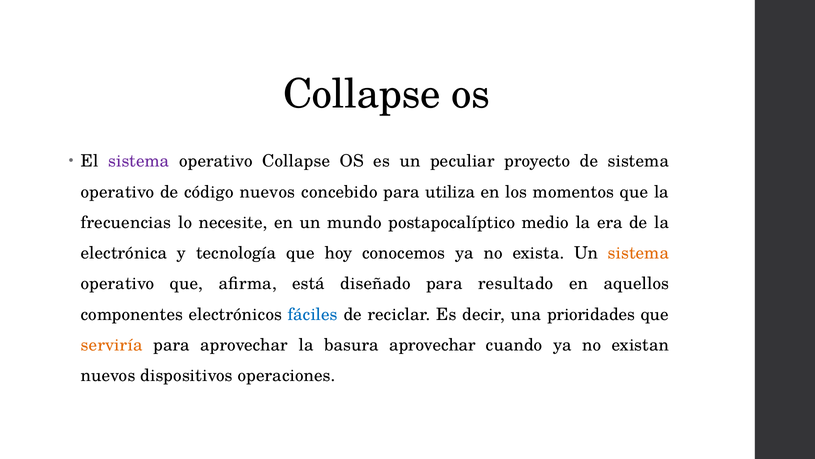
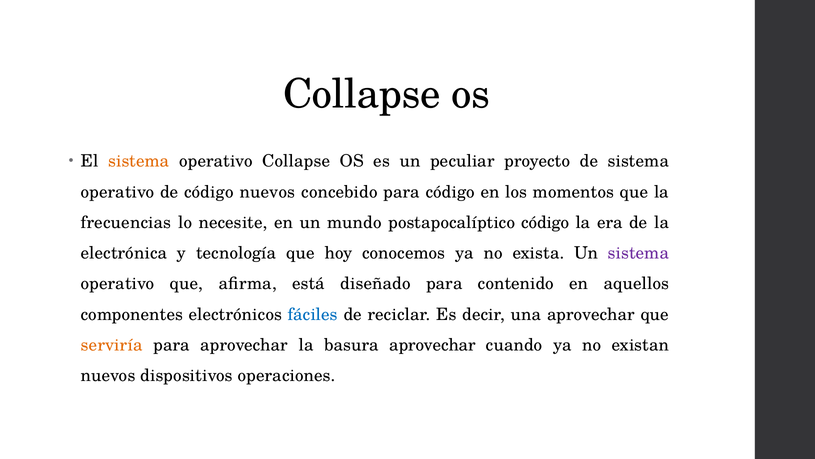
sistema at (139, 161) colour: purple -> orange
para utiliza: utiliza -> código
postapocalíptico medio: medio -> código
sistema at (638, 253) colour: orange -> purple
resultado: resultado -> contenido
una prioridades: prioridades -> aprovechar
